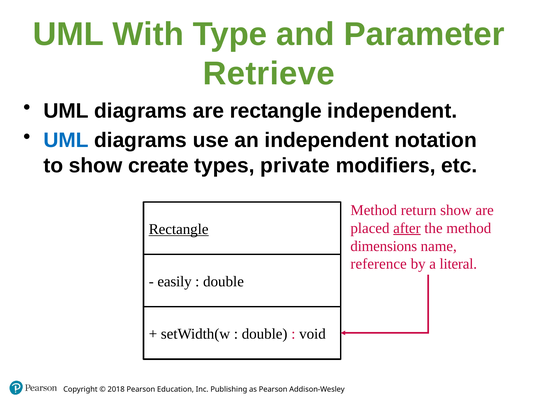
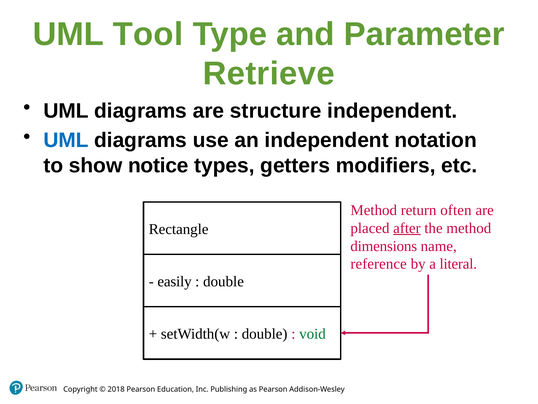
With: With -> Tool
are rectangle: rectangle -> structure
create: create -> notice
private: private -> getters
return show: show -> often
Rectangle at (179, 229) underline: present -> none
void colour: black -> green
